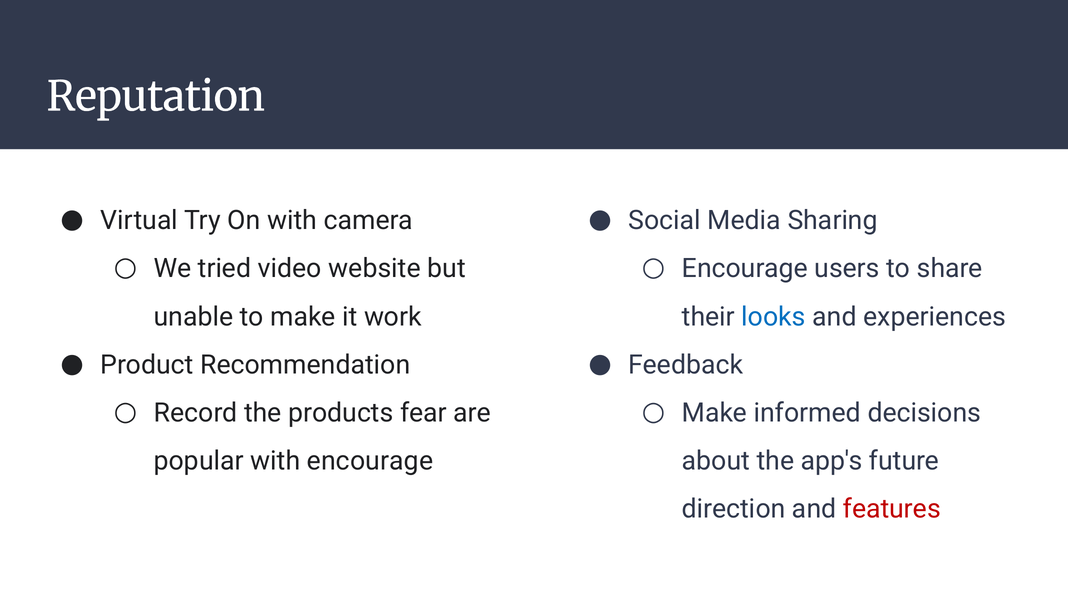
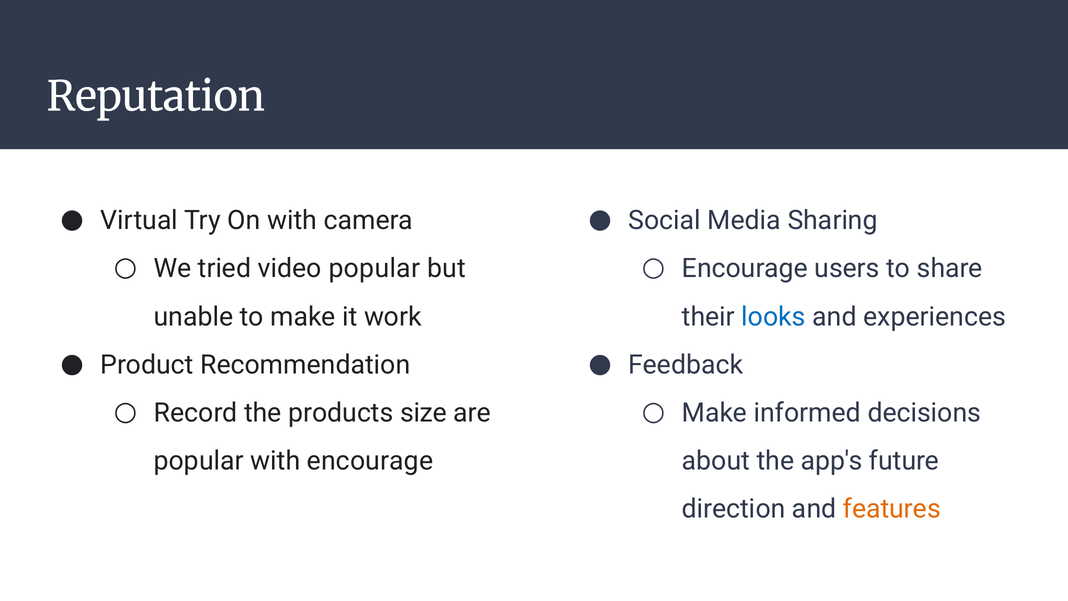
video website: website -> popular
fear: fear -> size
features colour: red -> orange
